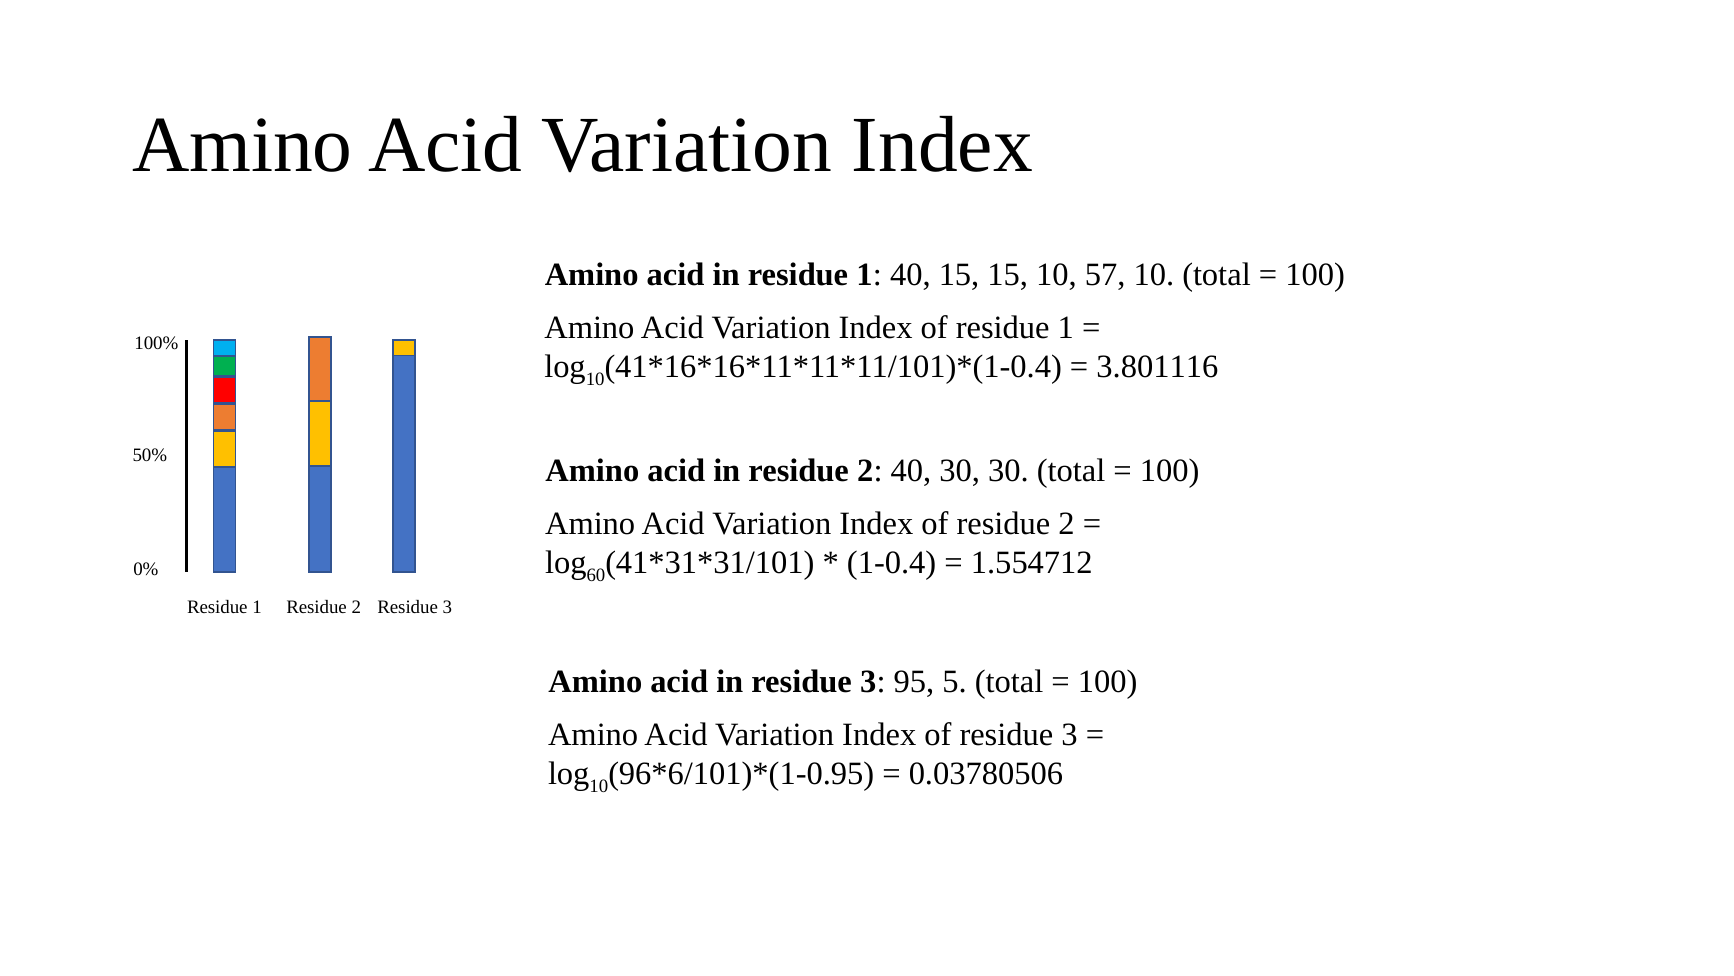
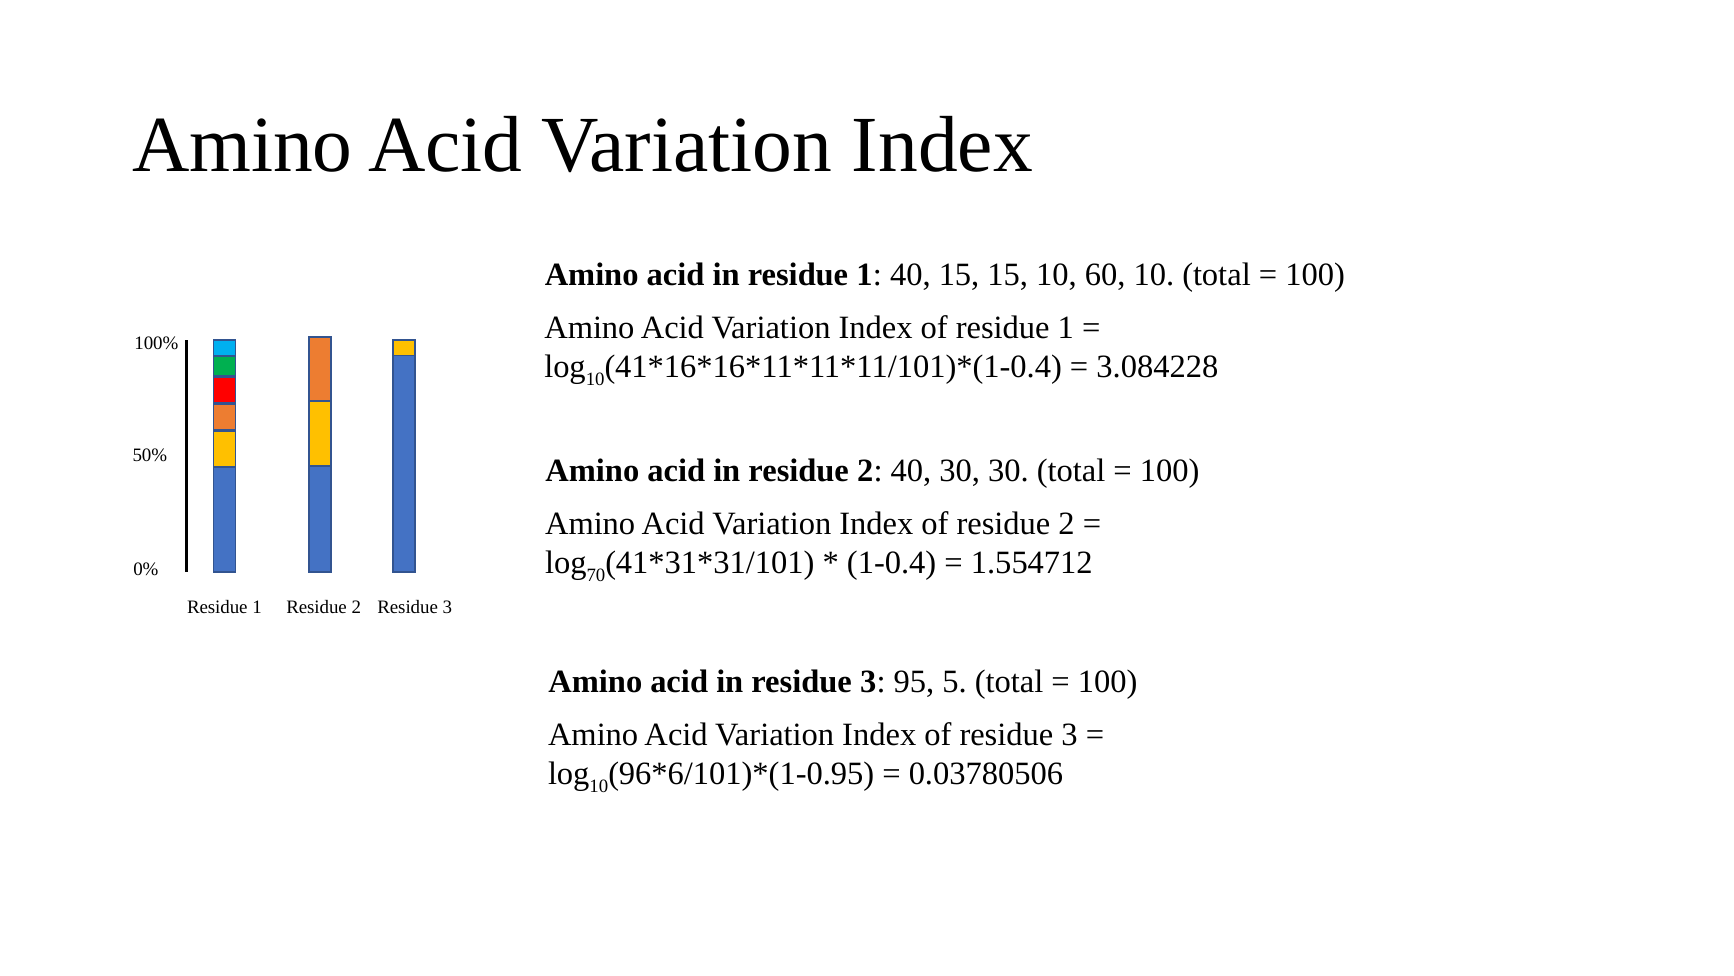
57: 57 -> 60
3.801116: 3.801116 -> 3.084228
60: 60 -> 70
